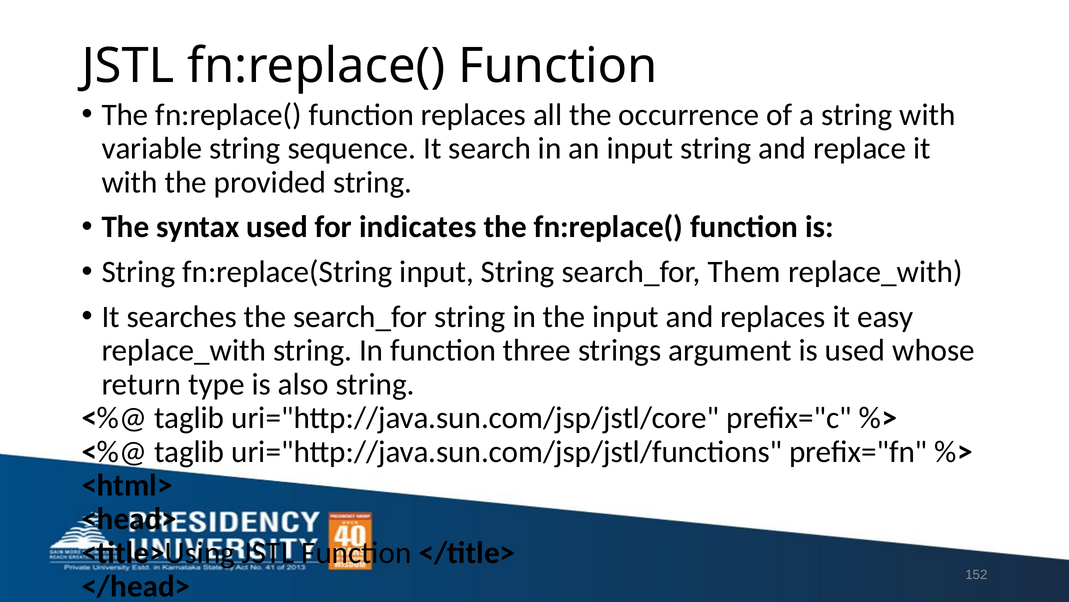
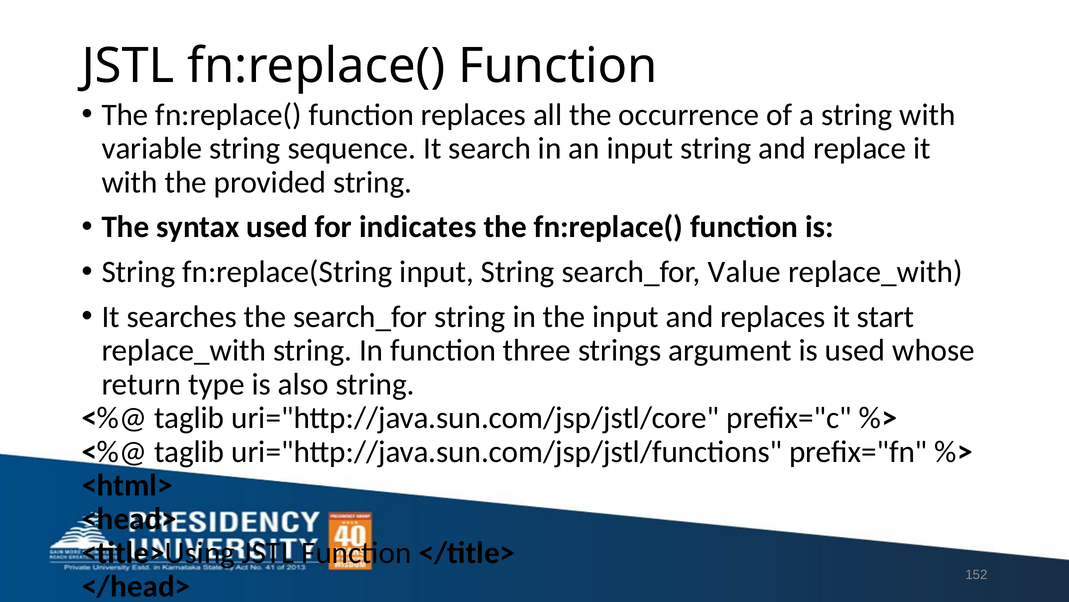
Them: Them -> Value
easy: easy -> start
